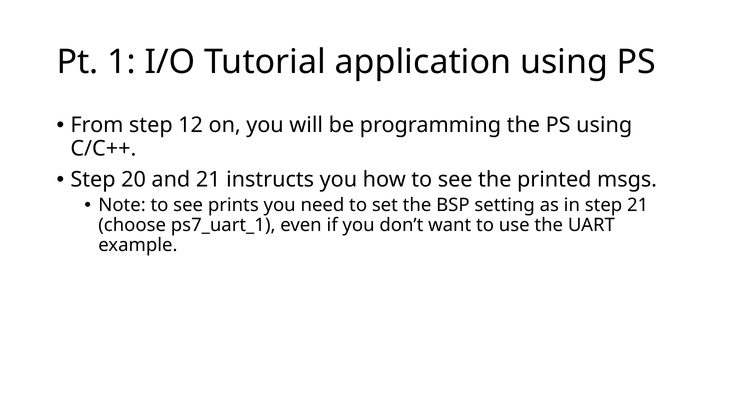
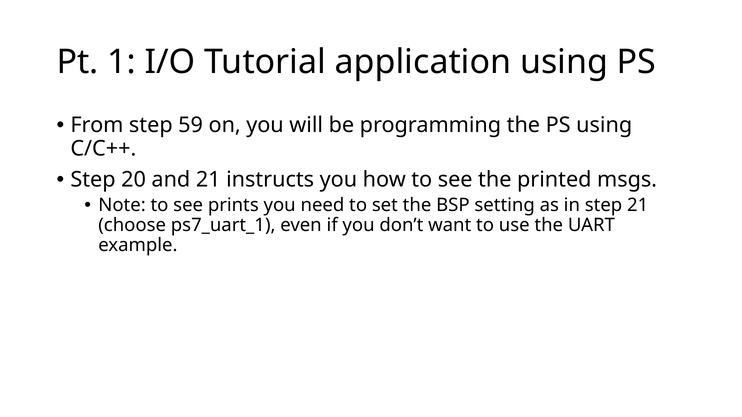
12: 12 -> 59
